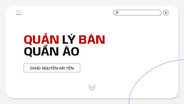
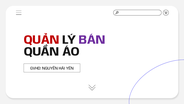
BÁN colour: red -> purple
